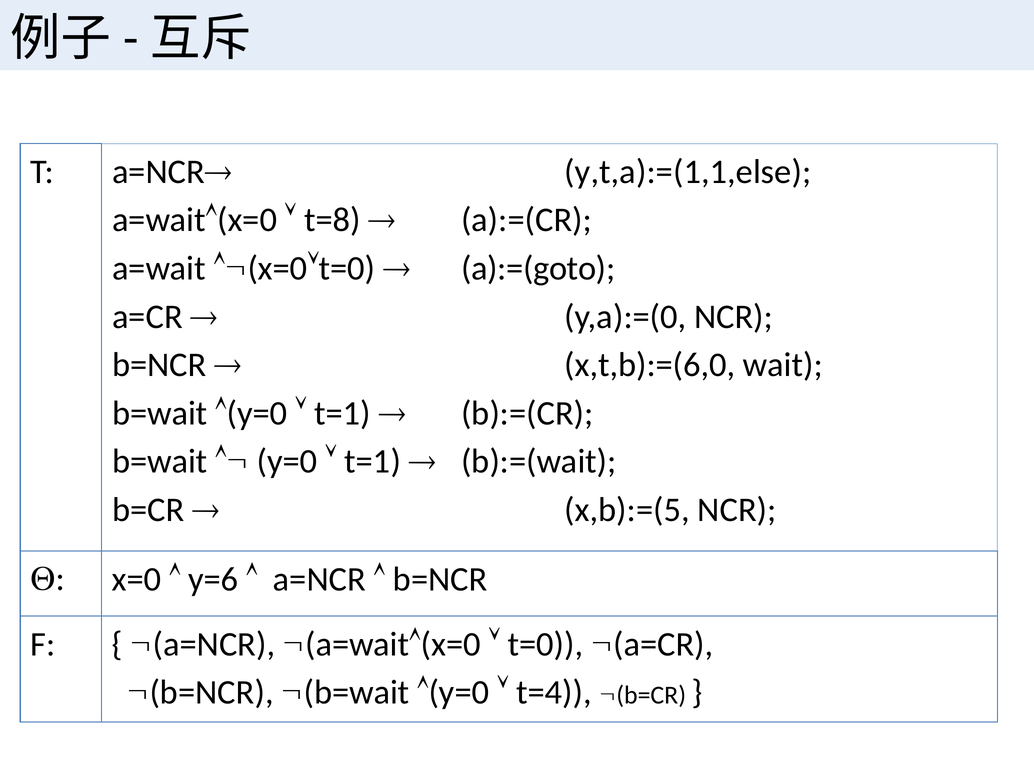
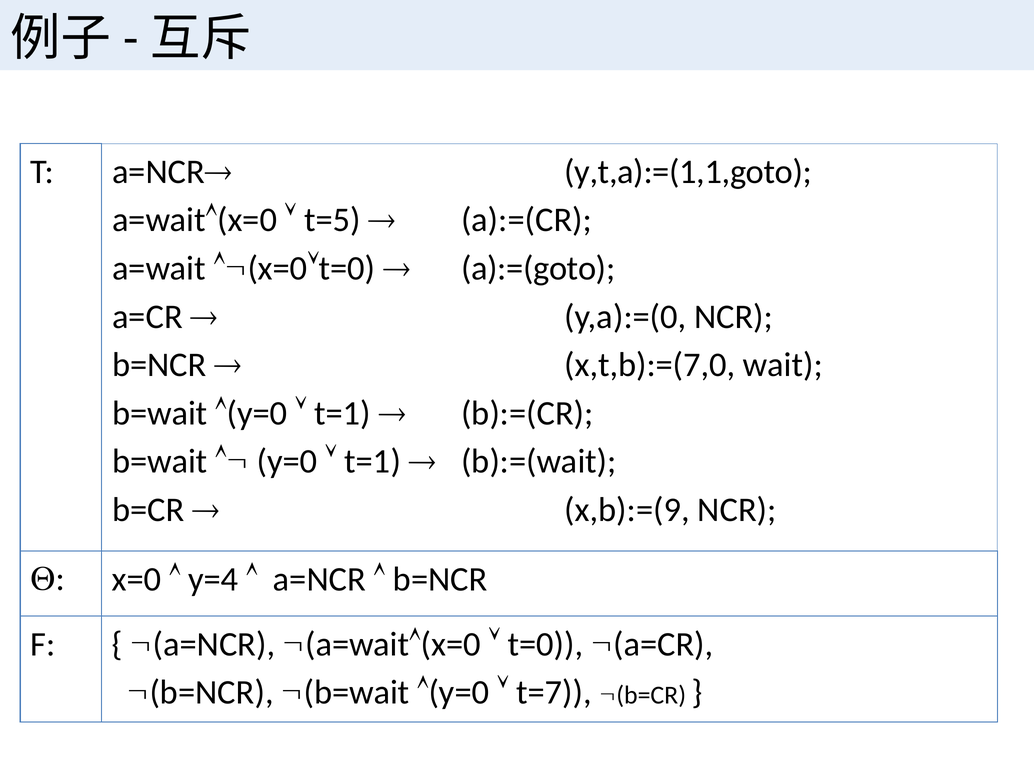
y,t,a):=(1,1,else: y,t,a):=(1,1,else -> y,t,a):=(1,1,goto
t=8: t=8 -> t=5
x,t,b):=(6,0: x,t,b):=(6,0 -> x,t,b):=(7,0
x,b):=(5: x,b):=(5 -> x,b):=(9
y=6: y=6 -> y=4
t=4: t=4 -> t=7
